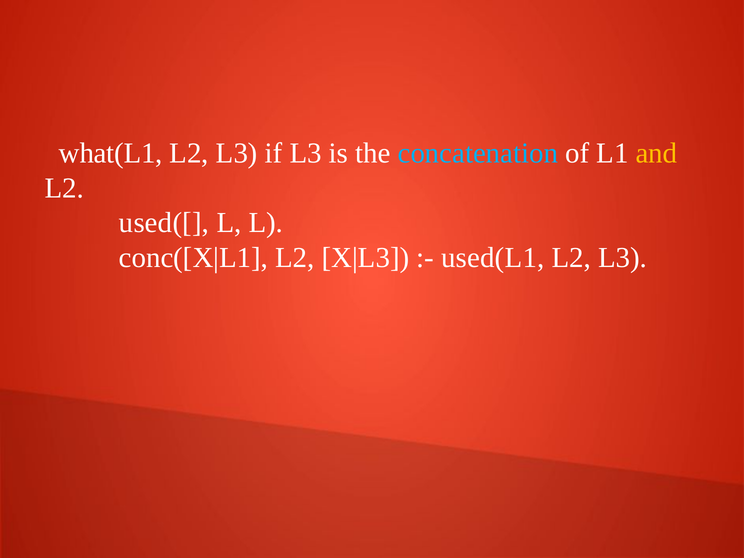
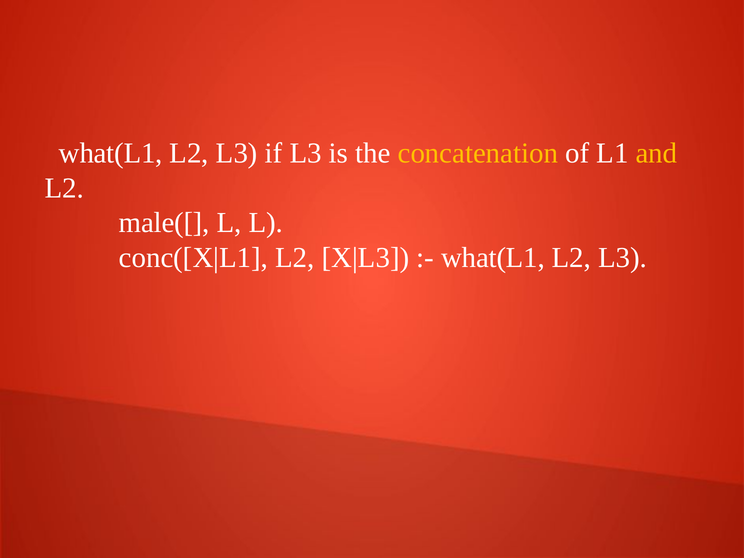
concatenation colour: light blue -> yellow
used([: used([ -> male([
used(L1 at (493, 257): used(L1 -> what(L1
